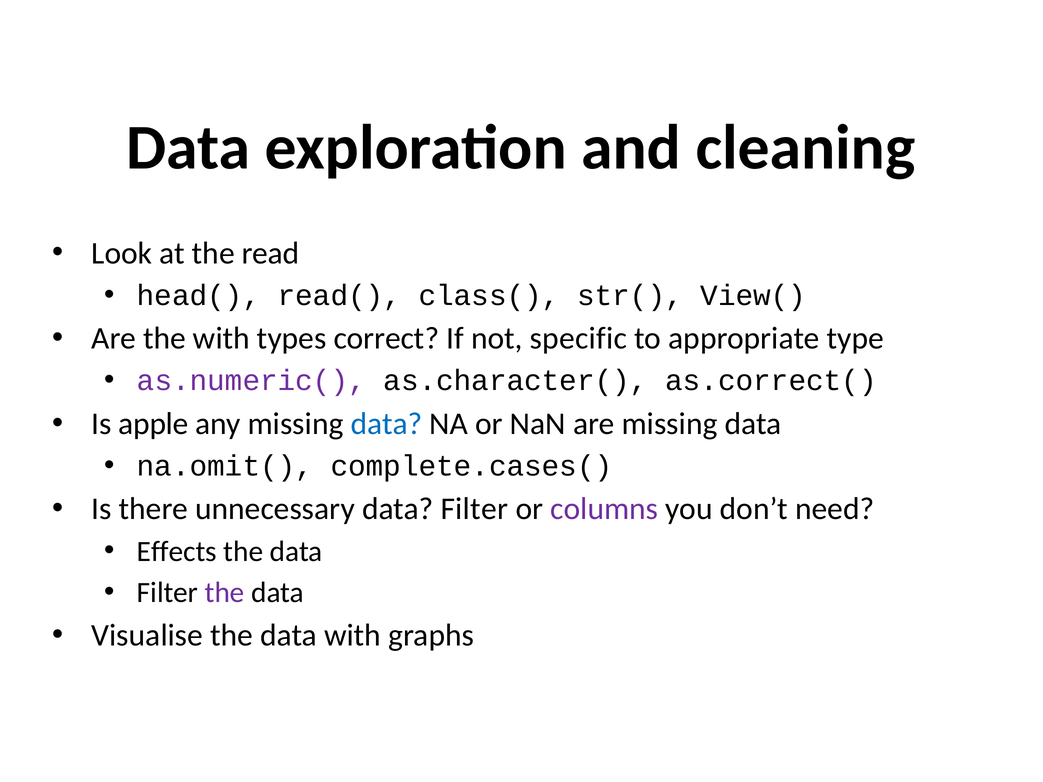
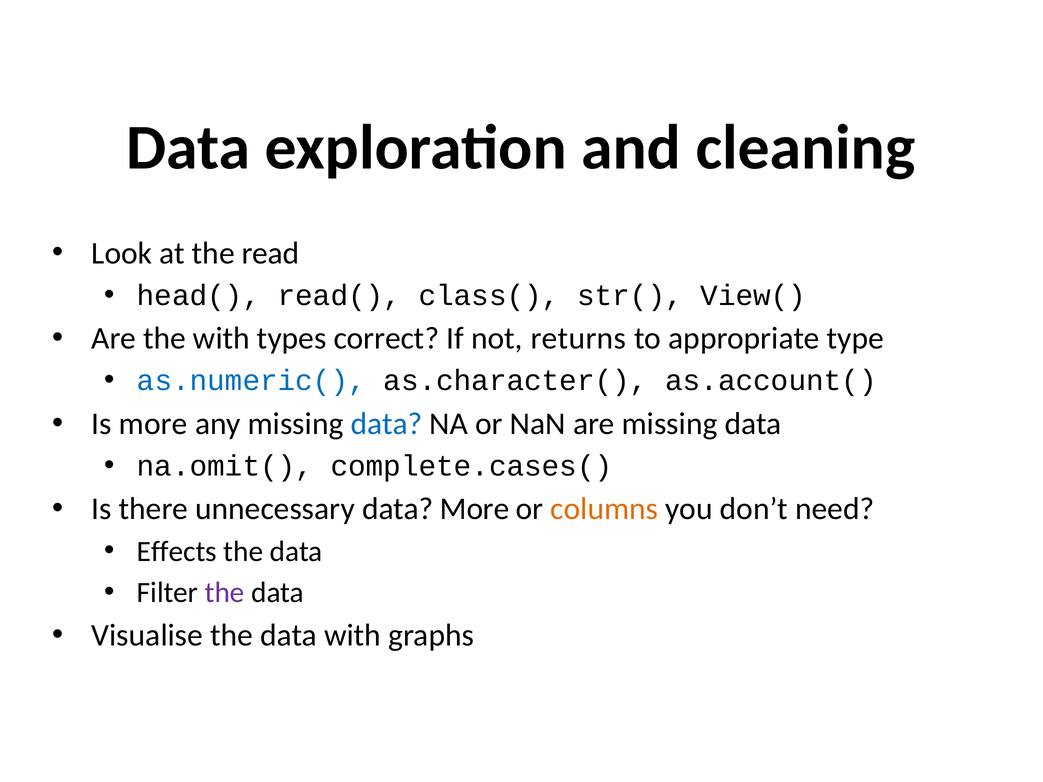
specific: specific -> returns
as.numeric( colour: purple -> blue
as.correct(: as.correct( -> as.account(
Is apple: apple -> more
data Filter: Filter -> More
columns colour: purple -> orange
